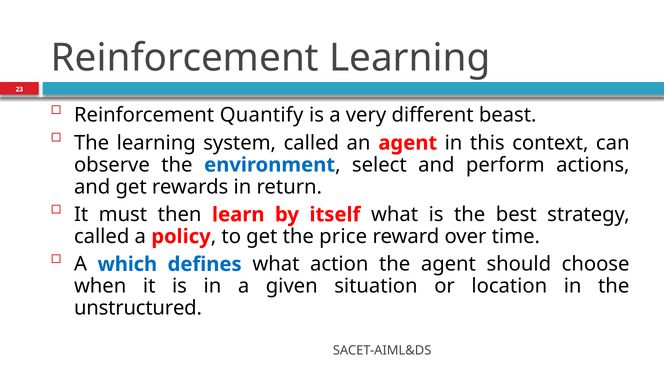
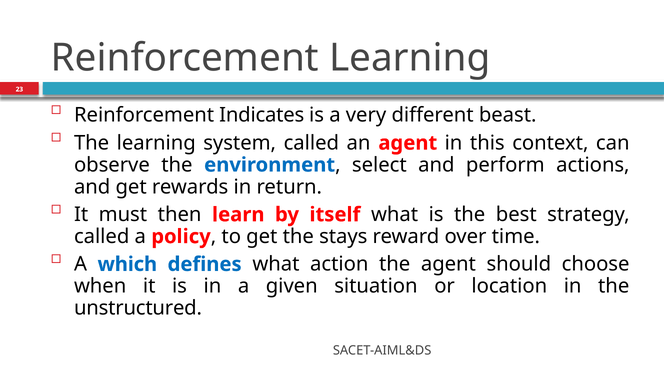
Quantify: Quantify -> Indicates
price: price -> stays
